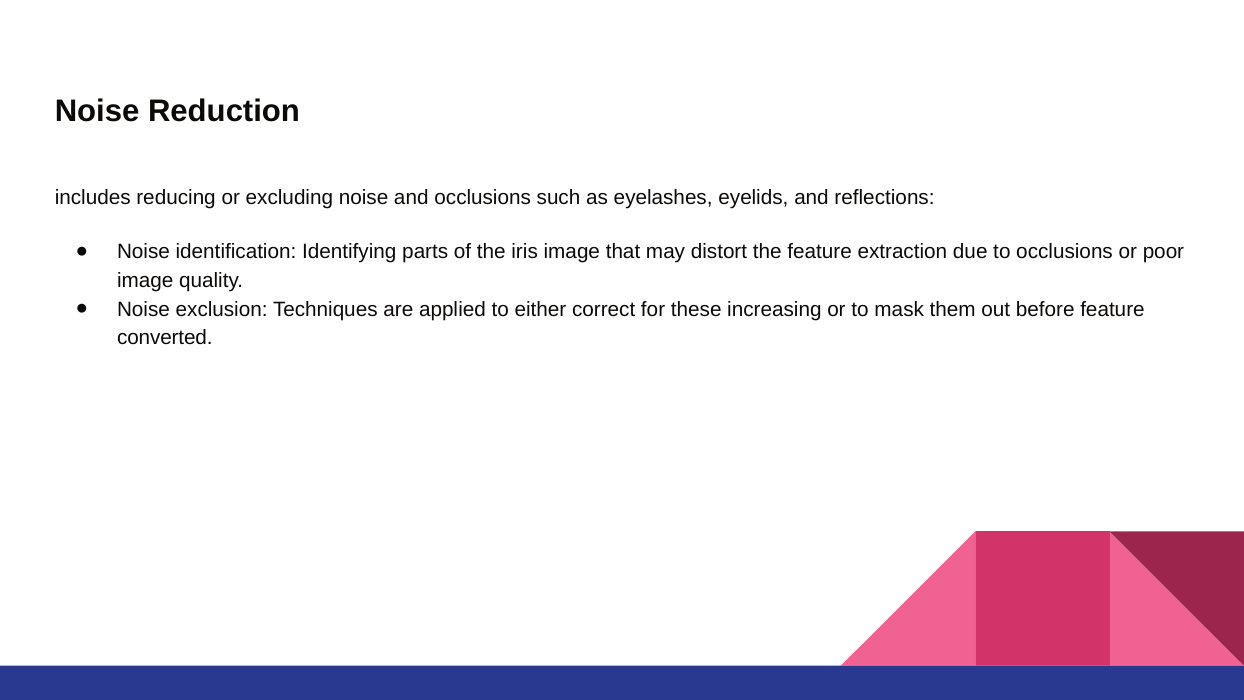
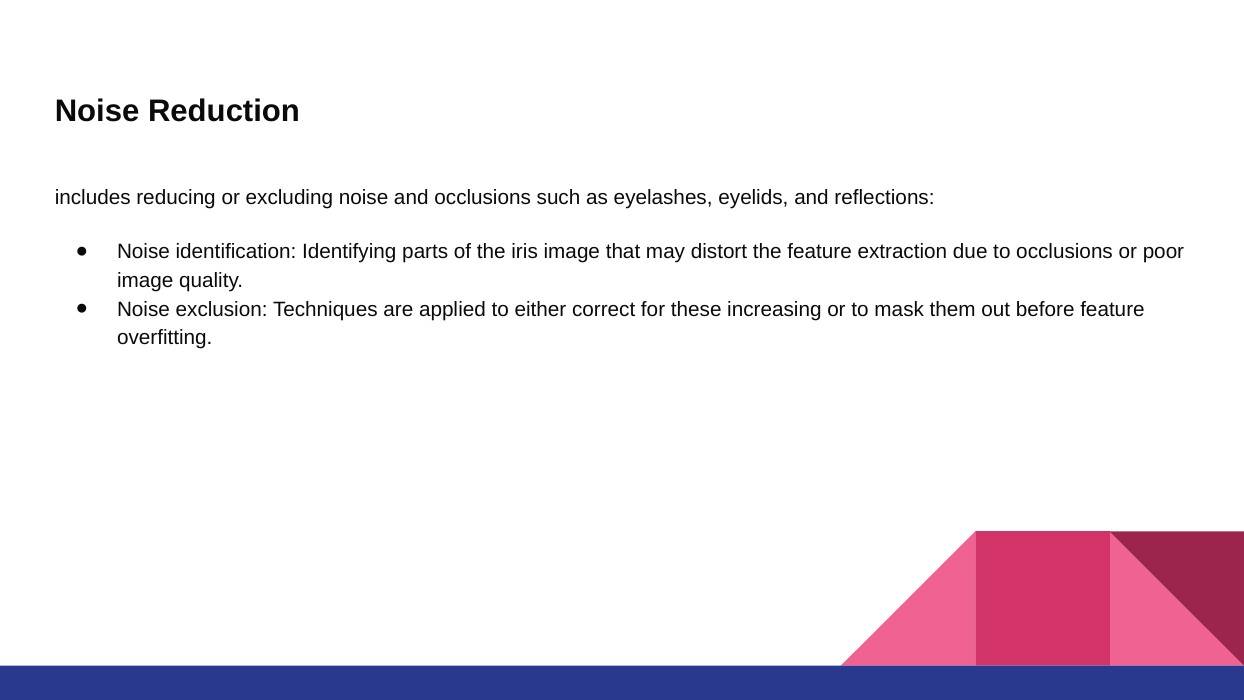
converted: converted -> overfitting
